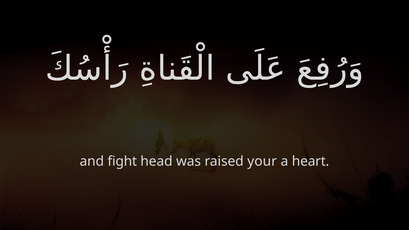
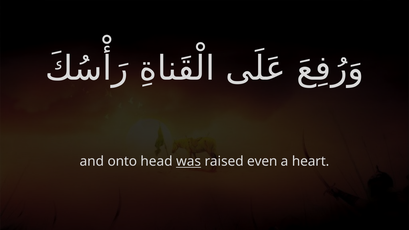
fight: fight -> onto
was underline: none -> present
your: your -> even
